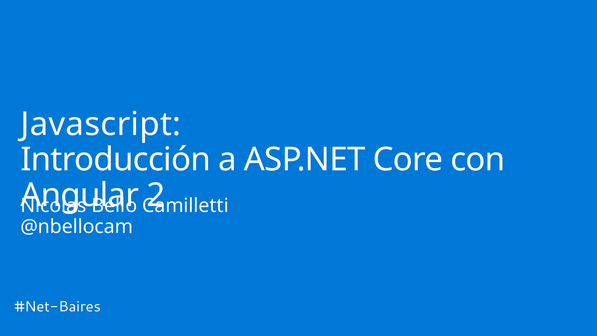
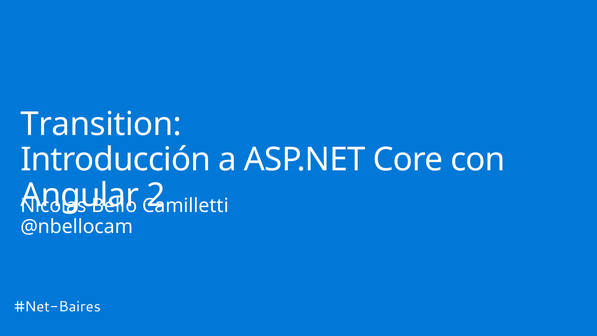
Javascript: Javascript -> Transition
